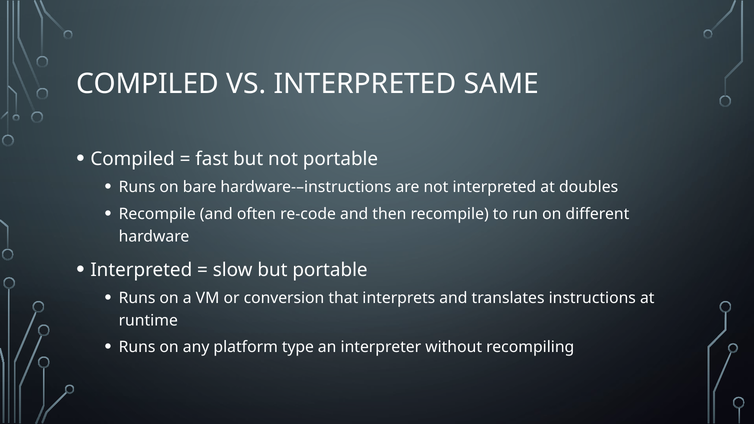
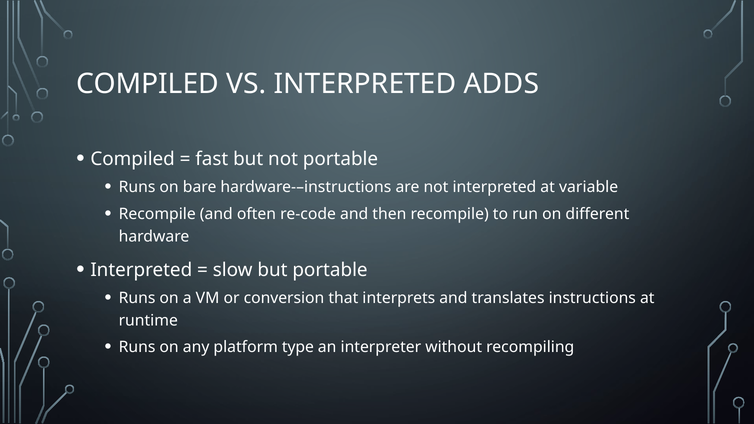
SAME: SAME -> ADDS
doubles: doubles -> variable
